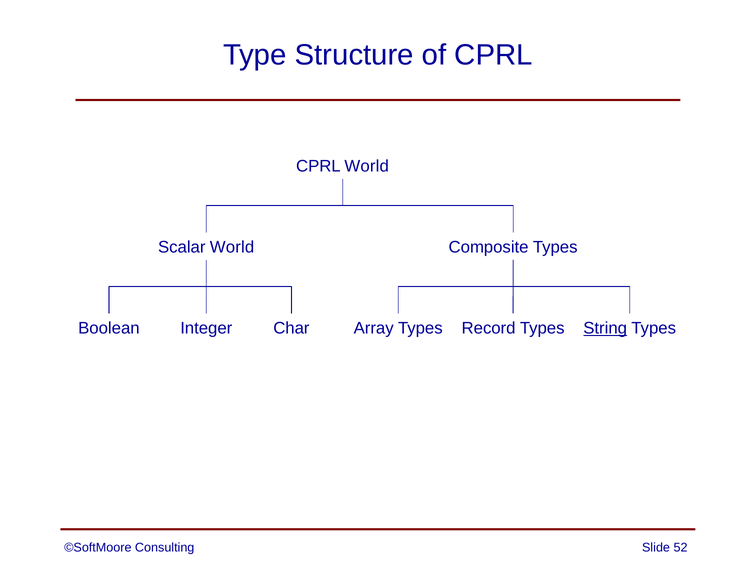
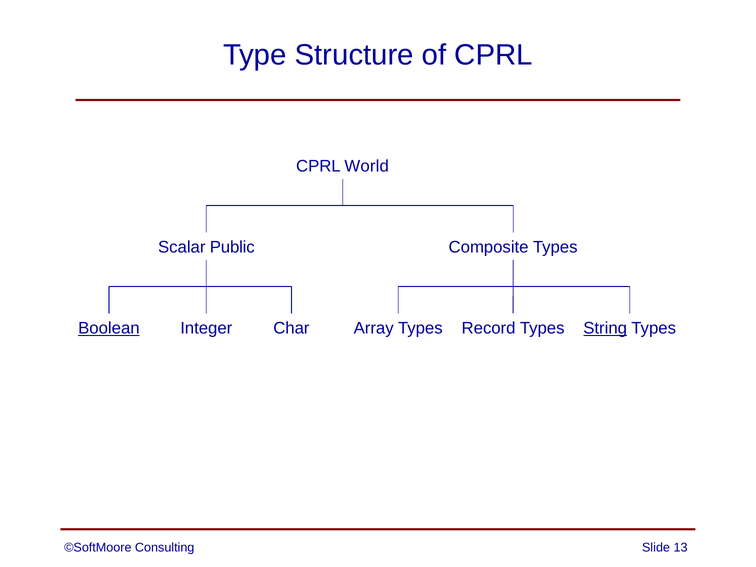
Scalar World: World -> Public
Boolean underline: none -> present
52: 52 -> 13
